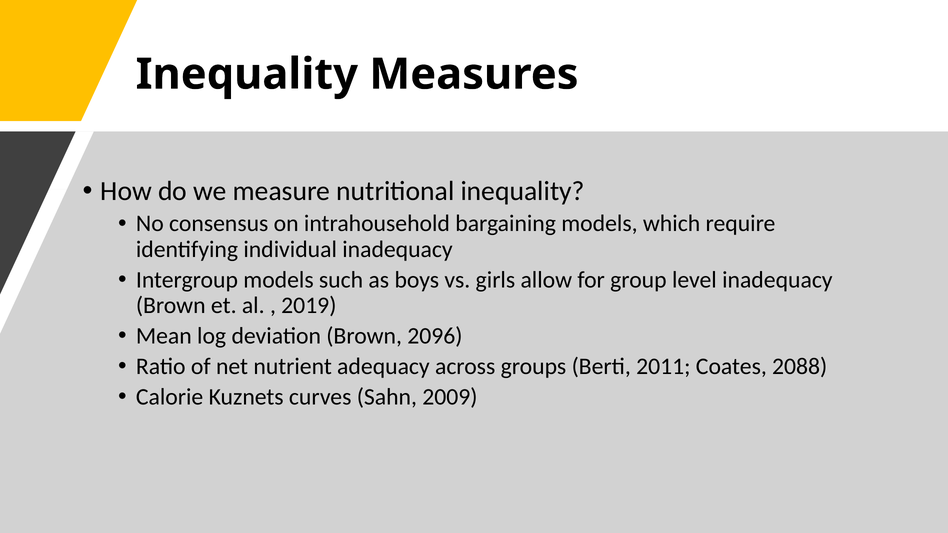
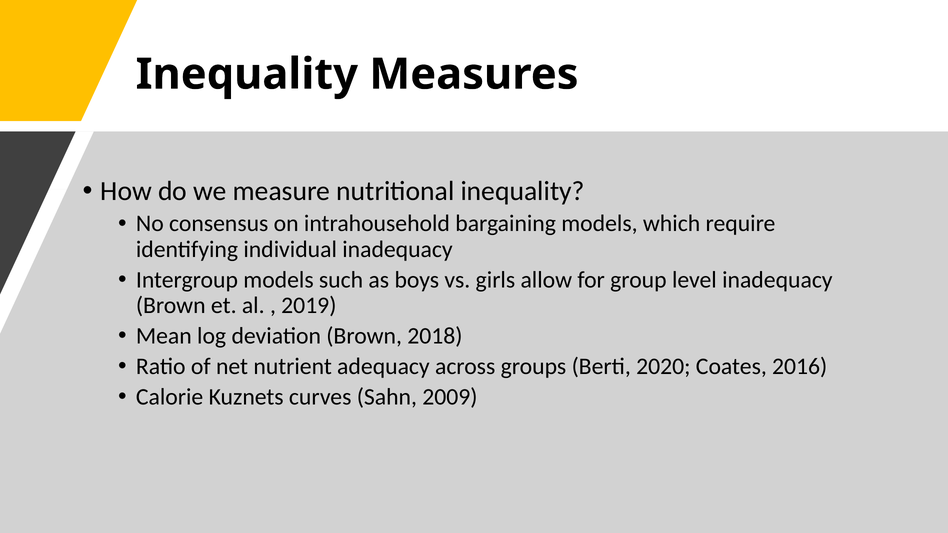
2096: 2096 -> 2018
2011: 2011 -> 2020
2088: 2088 -> 2016
